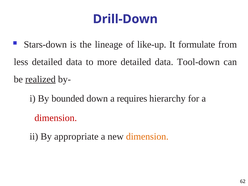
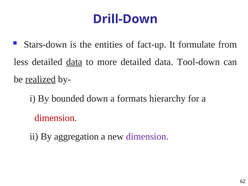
lineage: lineage -> entities
like-up: like-up -> fact-up
data at (74, 62) underline: none -> present
requires: requires -> formats
appropriate: appropriate -> aggregation
dimension at (147, 137) colour: orange -> purple
